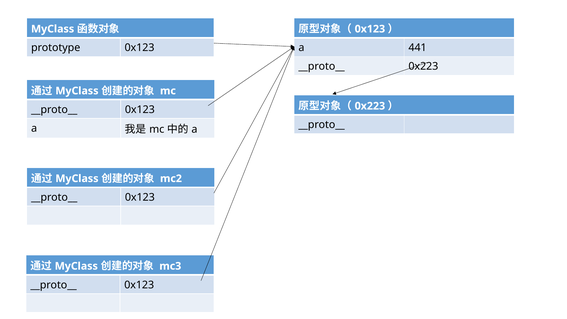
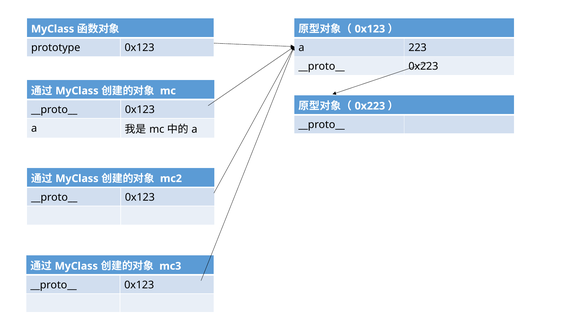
441: 441 -> 223
